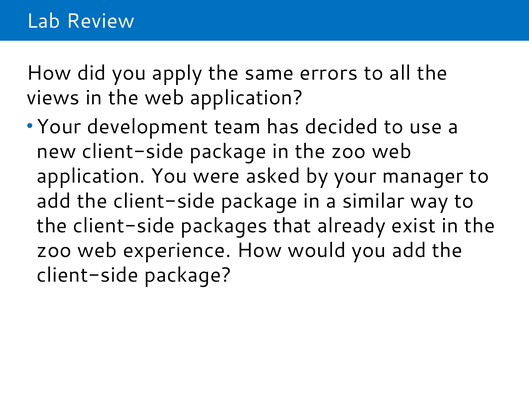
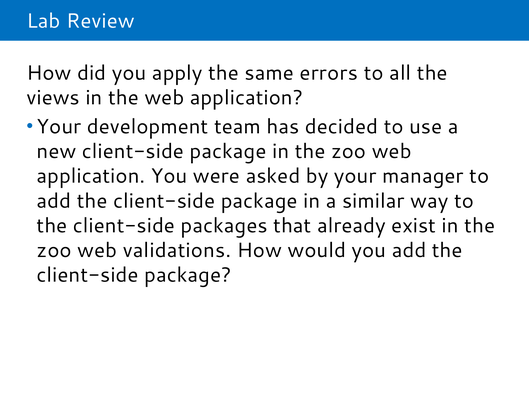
experience: experience -> validations
